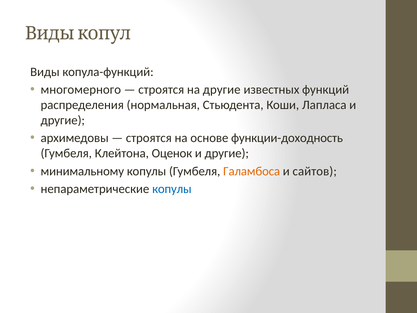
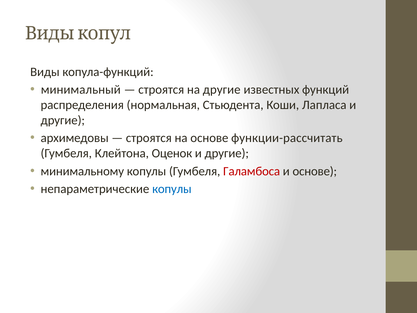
многомерного: многомерного -> минимальный
функции-доходность: функции-доходность -> функции-рассчитать
Галамбоса colour: orange -> red
и сайтов: сайтов -> основе
